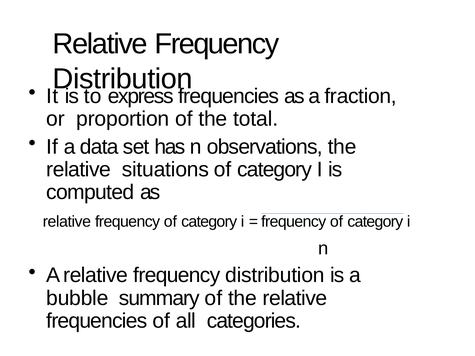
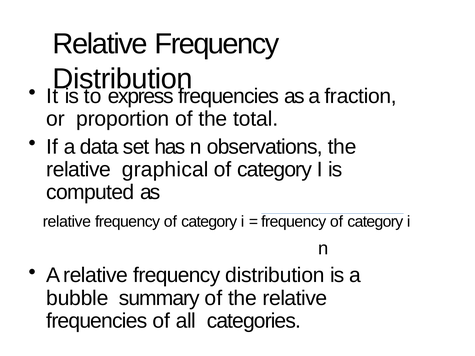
situations: situations -> graphical
